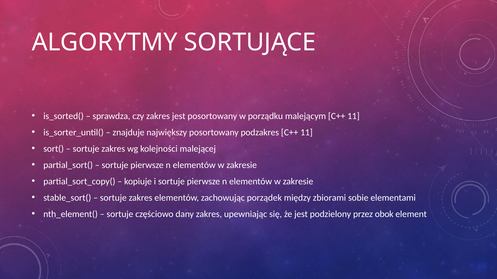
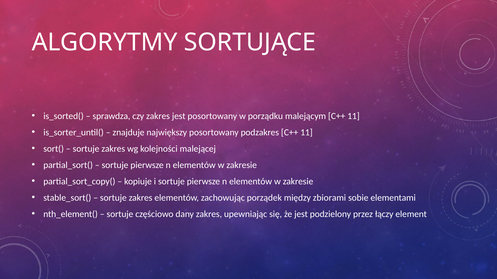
obok: obok -> łączy
